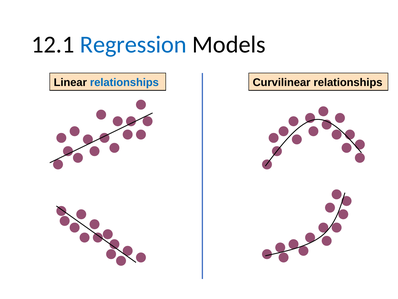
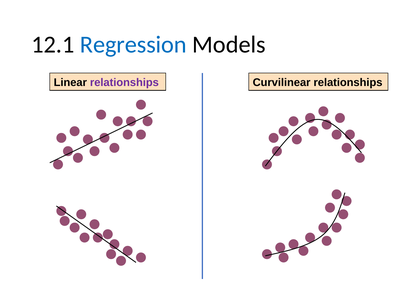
relationships at (124, 82) colour: blue -> purple
